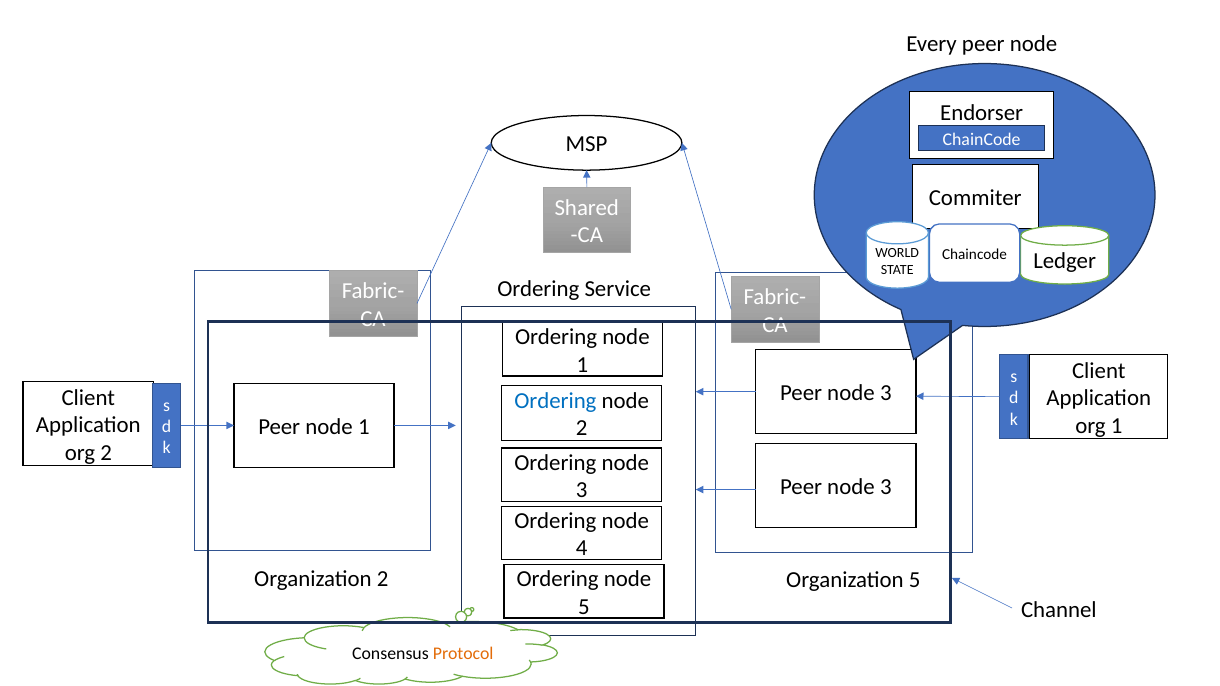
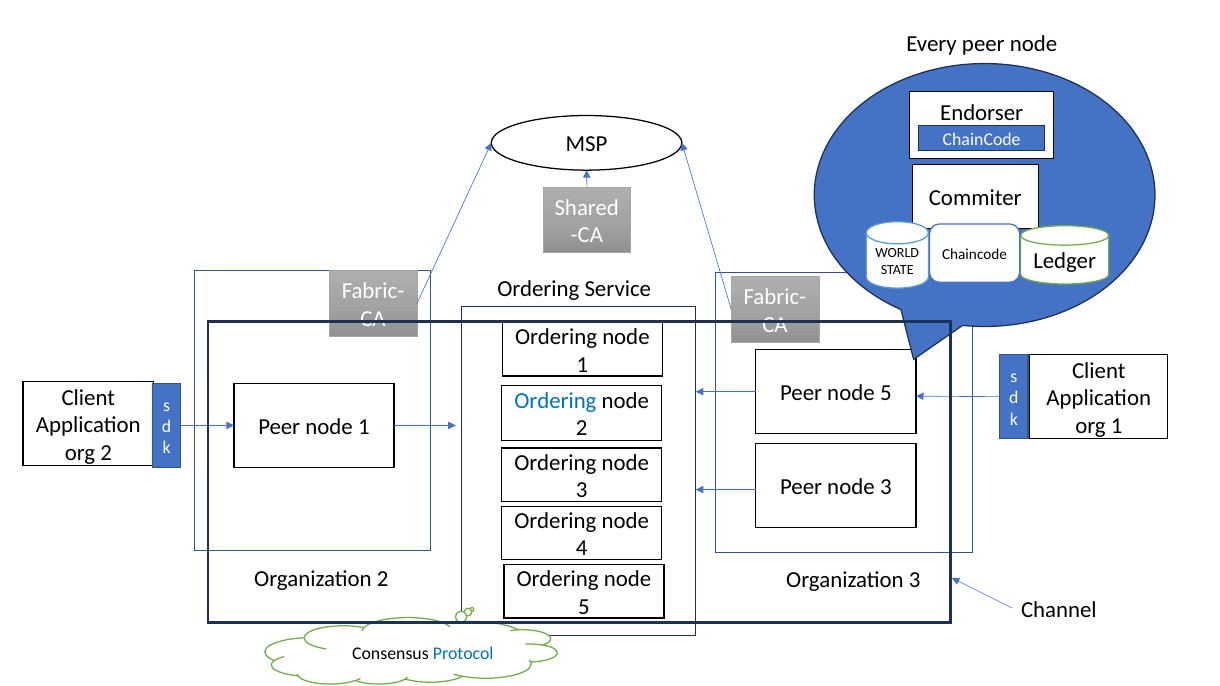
3 at (886, 393): 3 -> 5
Organization 5: 5 -> 3
Protocol colour: orange -> blue
